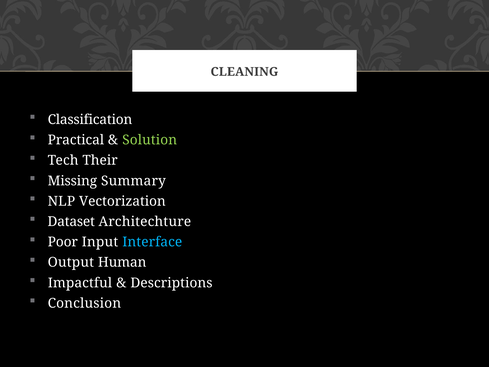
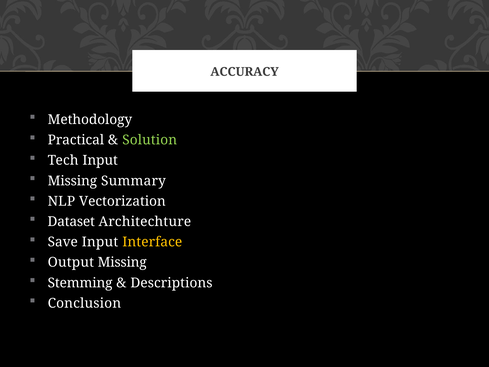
CLEANING: CLEANING -> ACCURACY
Classification: Classification -> Methodology
Tech Their: Their -> Input
Poor: Poor -> Save
Interface colour: light blue -> yellow
Output Human: Human -> Missing
Impactful: Impactful -> Stemming
